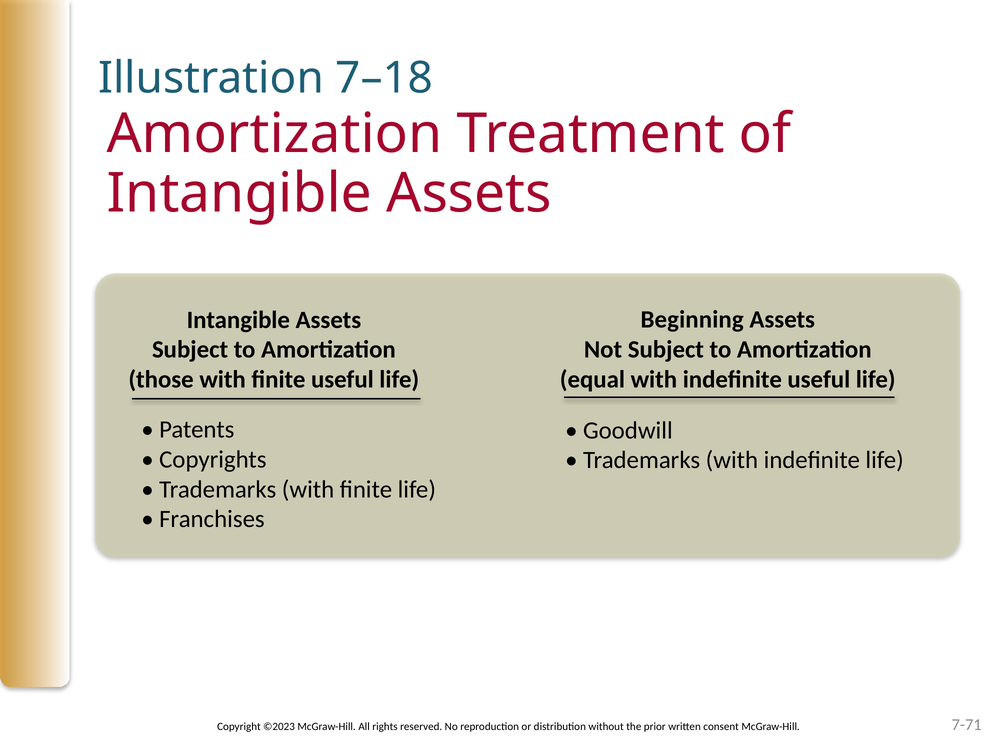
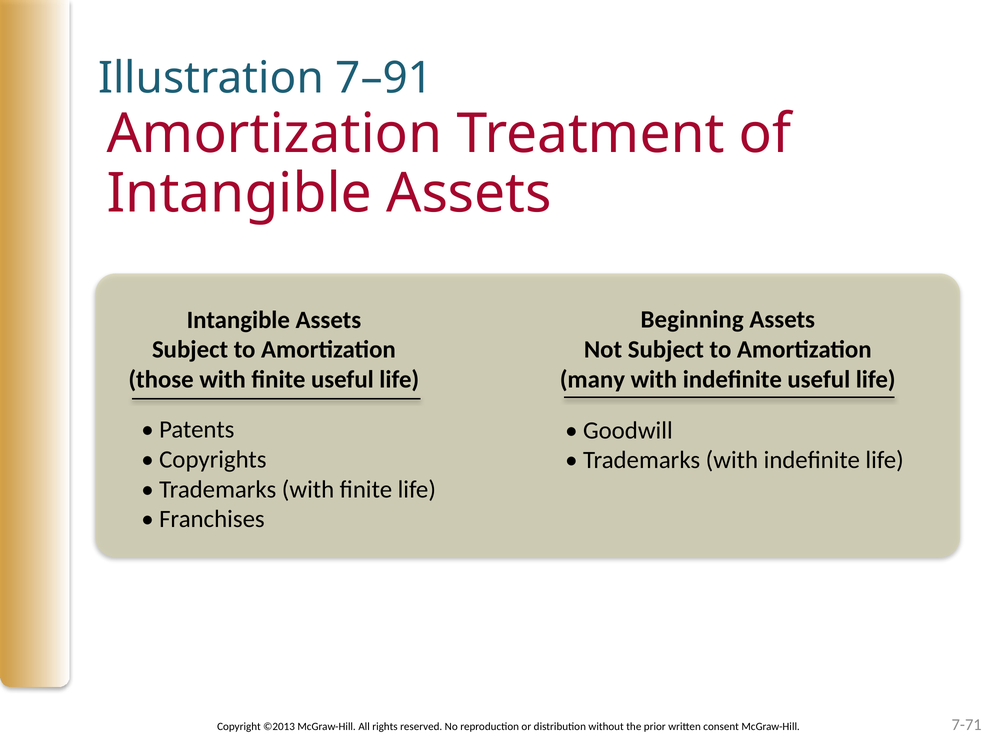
7–18: 7–18 -> 7–91
equal: equal -> many
©2023: ©2023 -> ©2013
